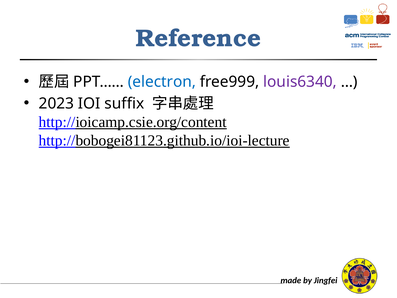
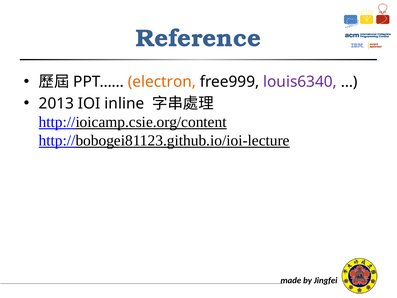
electron colour: blue -> orange
2023: 2023 -> 2013
suffix: suffix -> inline
